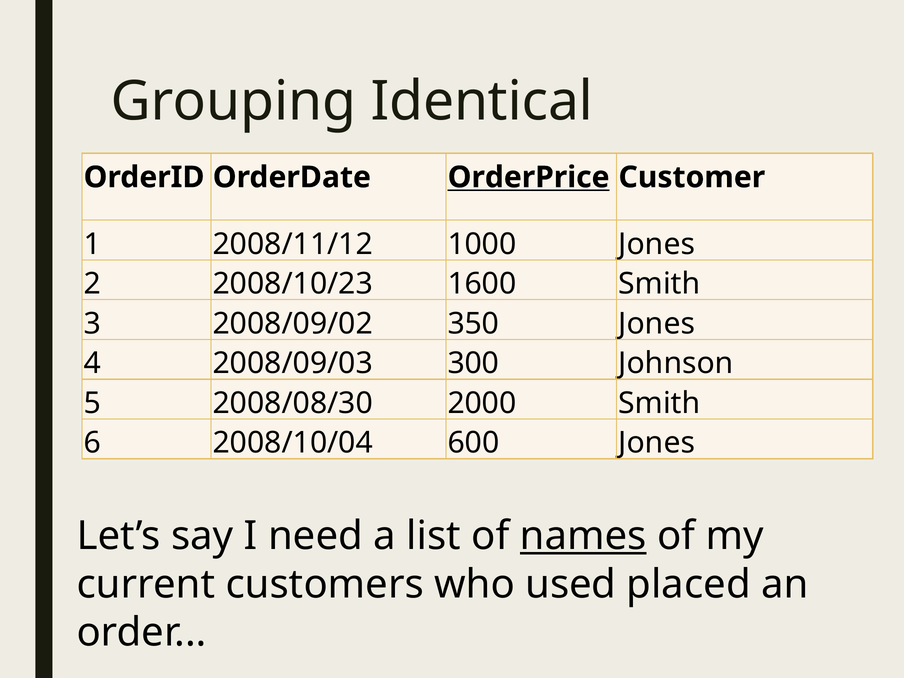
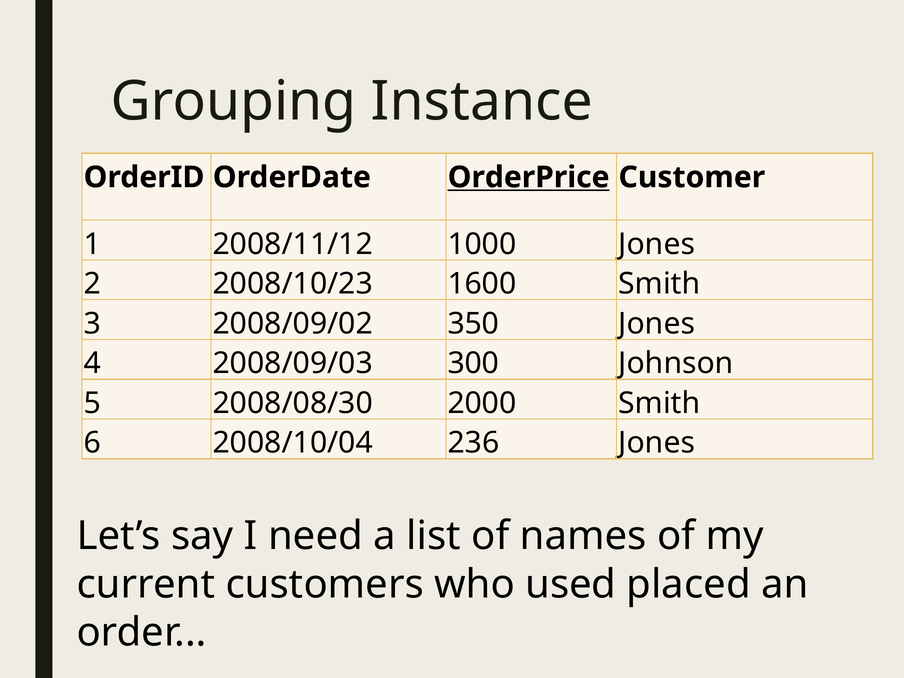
Identical: Identical -> Instance
600: 600 -> 236
names underline: present -> none
